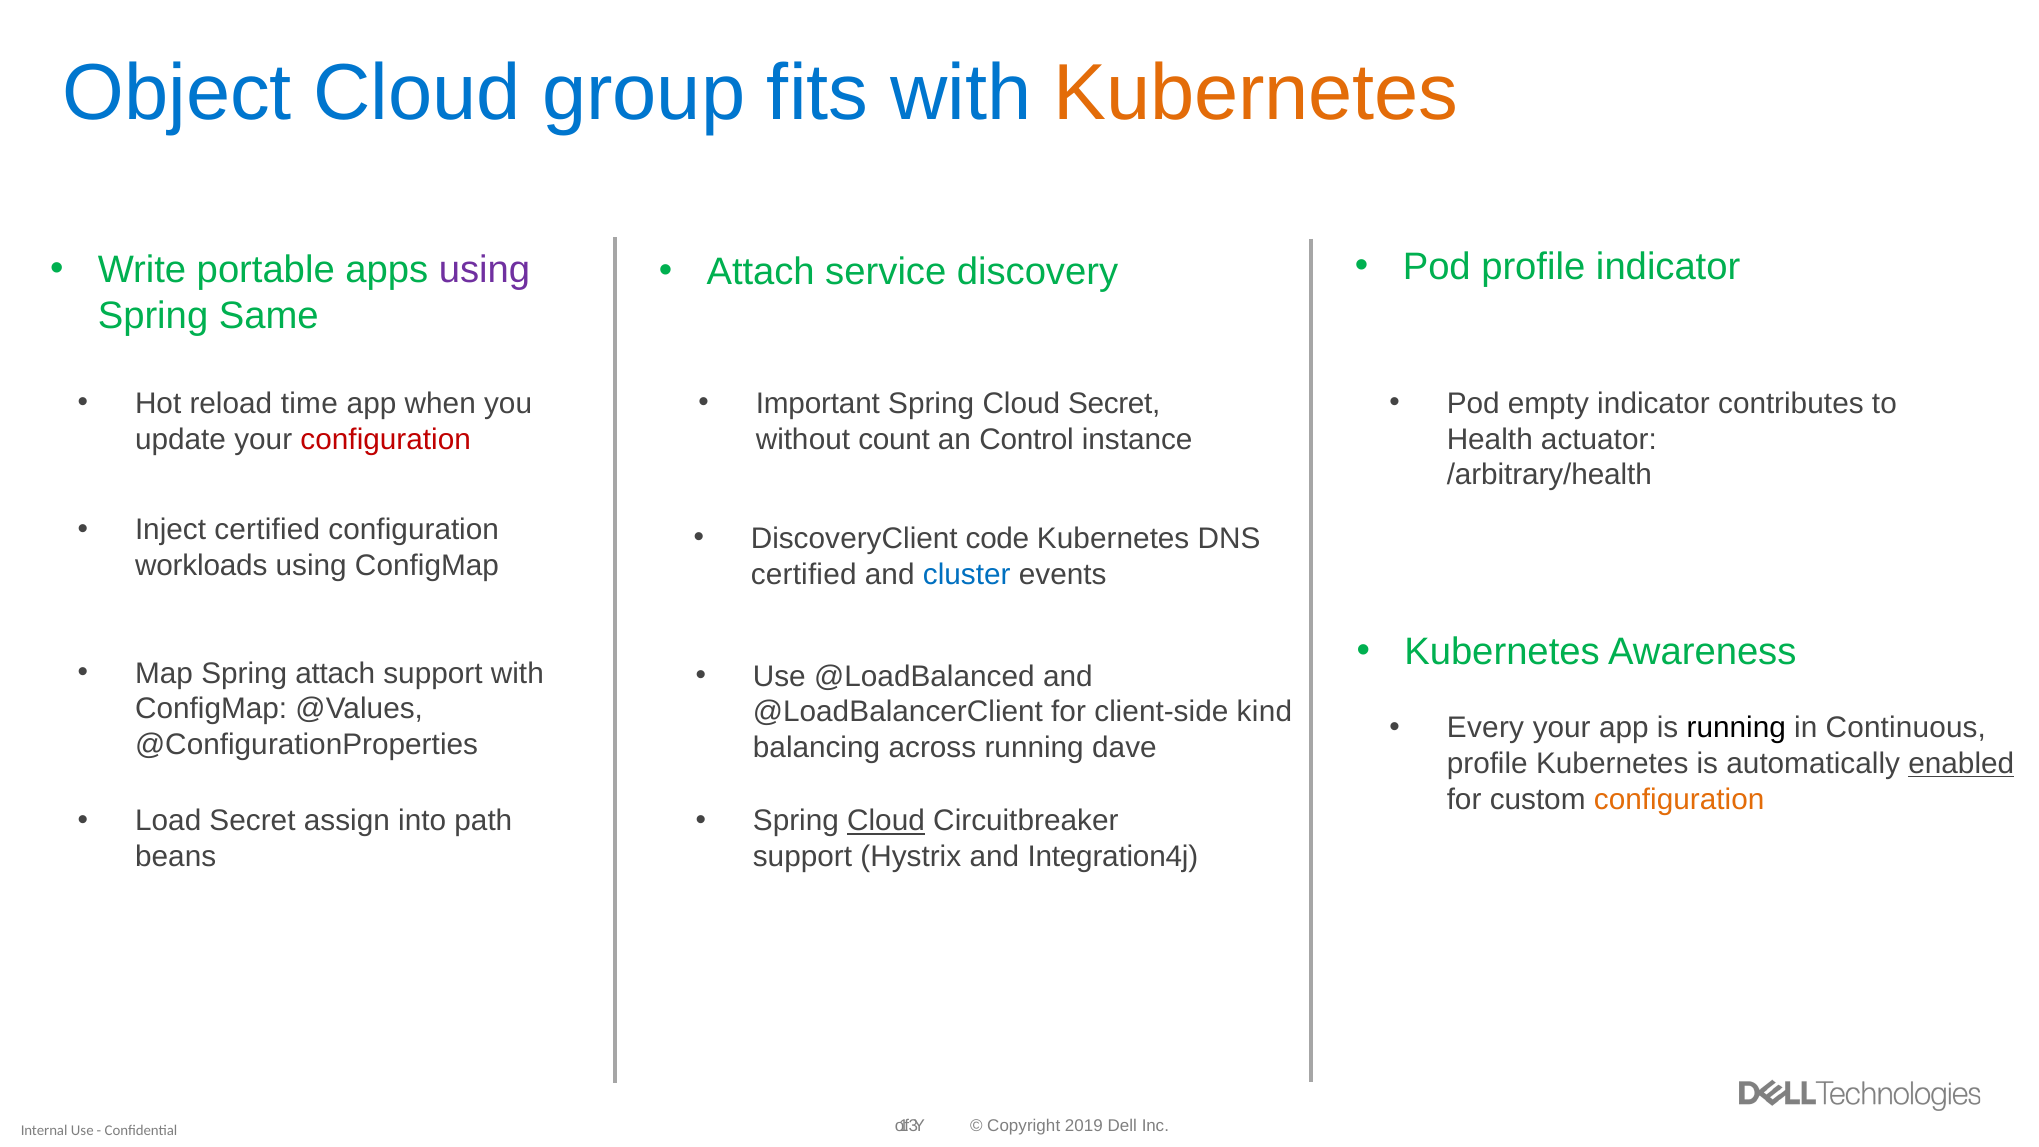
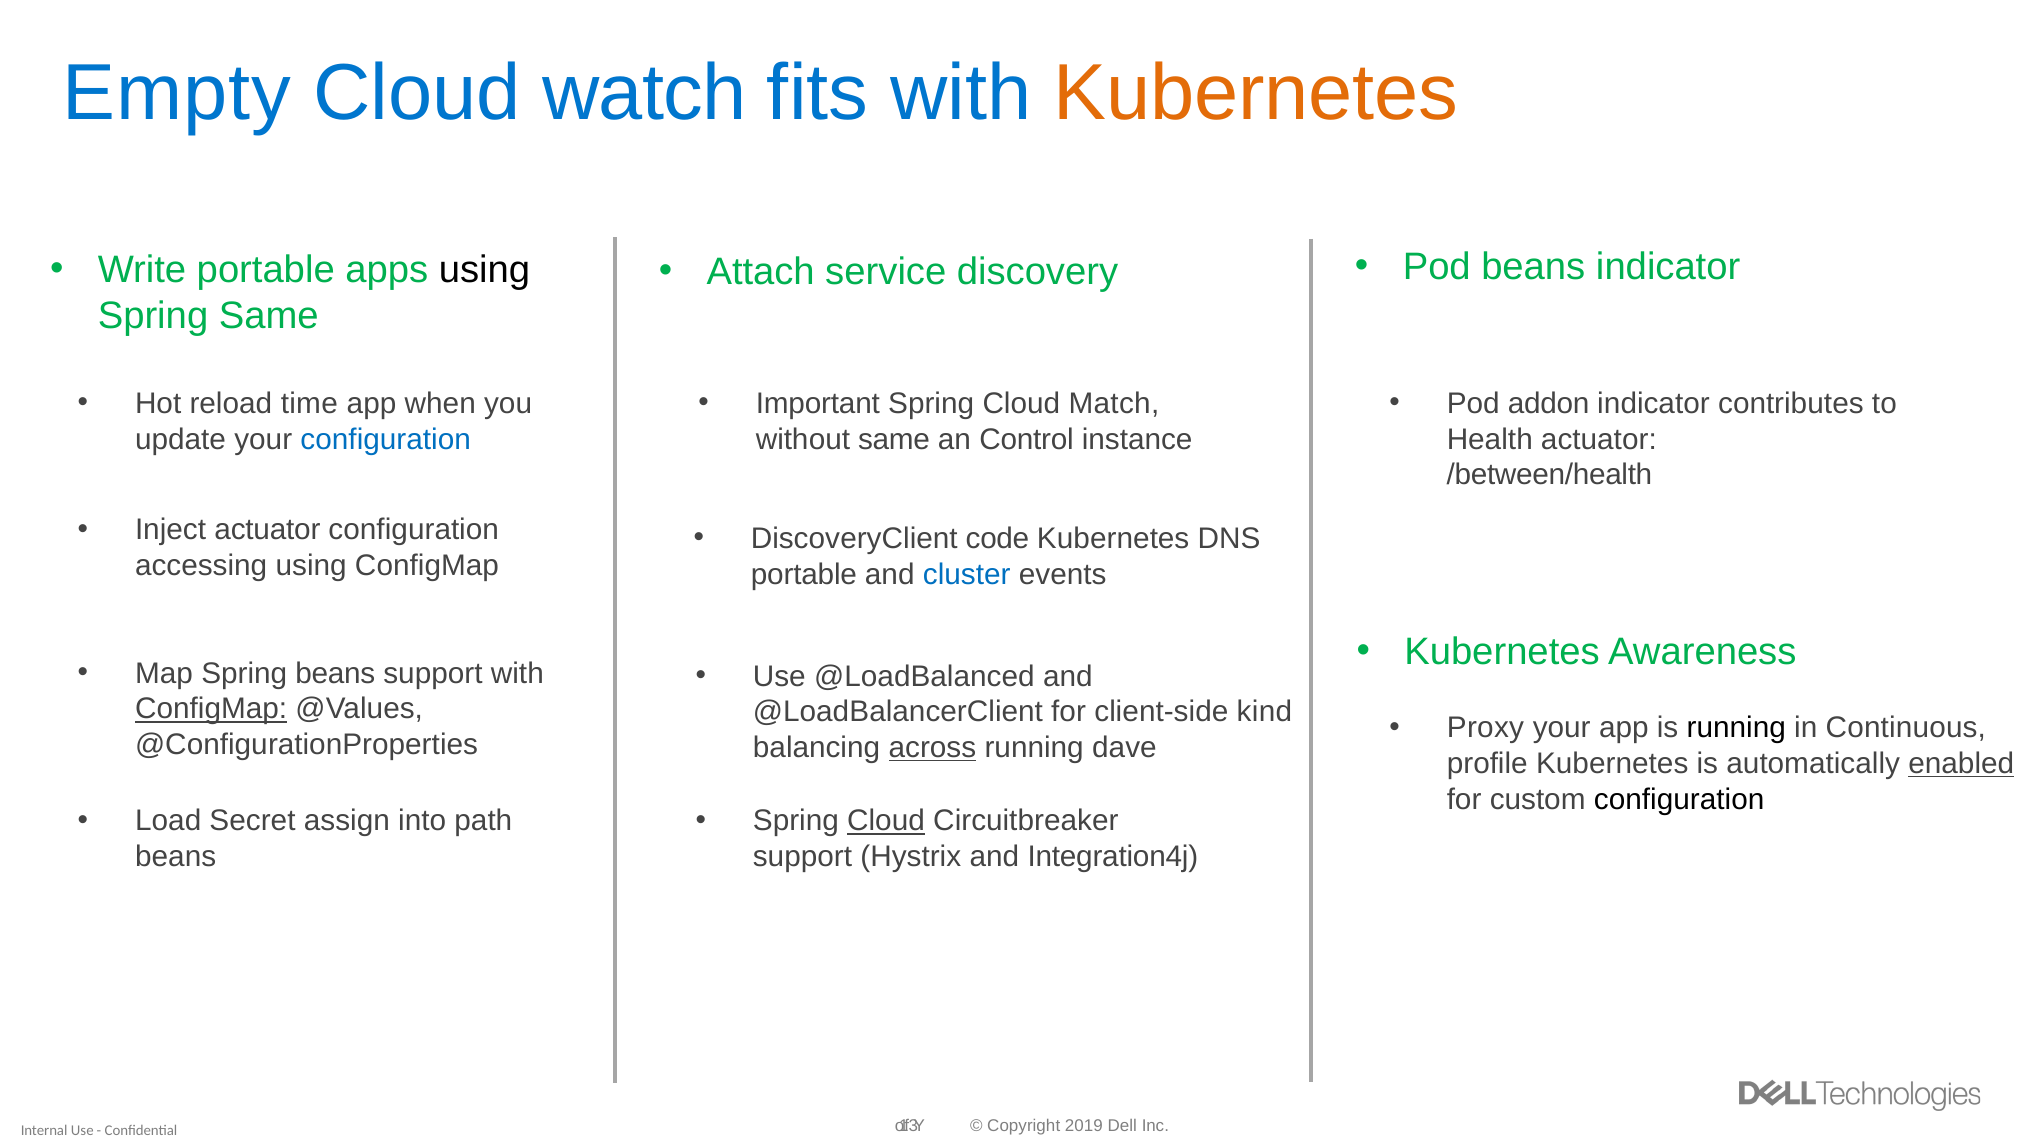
Object: Object -> Empty
group: group -> watch
Pod profile: profile -> beans
using at (484, 270) colour: purple -> black
Cloud Secret: Secret -> Match
empty: empty -> addon
configuration at (386, 439) colour: red -> blue
without count: count -> same
/arbitrary/health: /arbitrary/health -> /between/health
Inject certified: certified -> actuator
workloads: workloads -> accessing
certified at (804, 574): certified -> portable
Spring attach: attach -> beans
ConfigMap at (211, 709) underline: none -> present
Every: Every -> Proxy
across underline: none -> present
configuration at (1679, 799) colour: orange -> black
